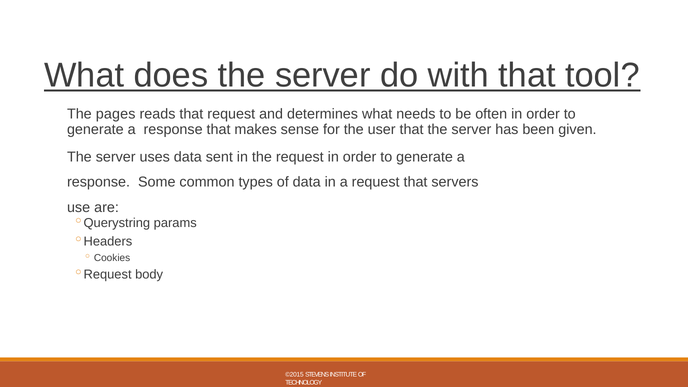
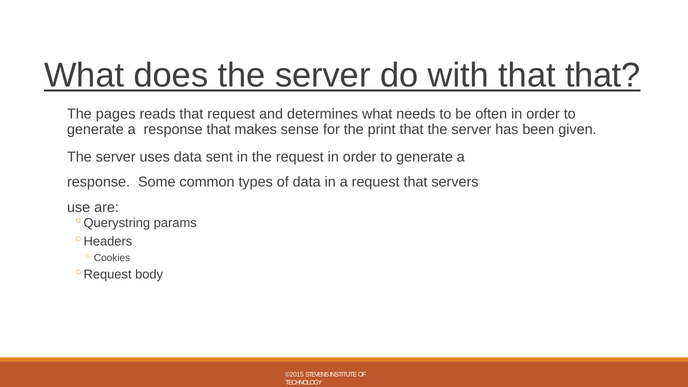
that tool: tool -> that
user: user -> print
